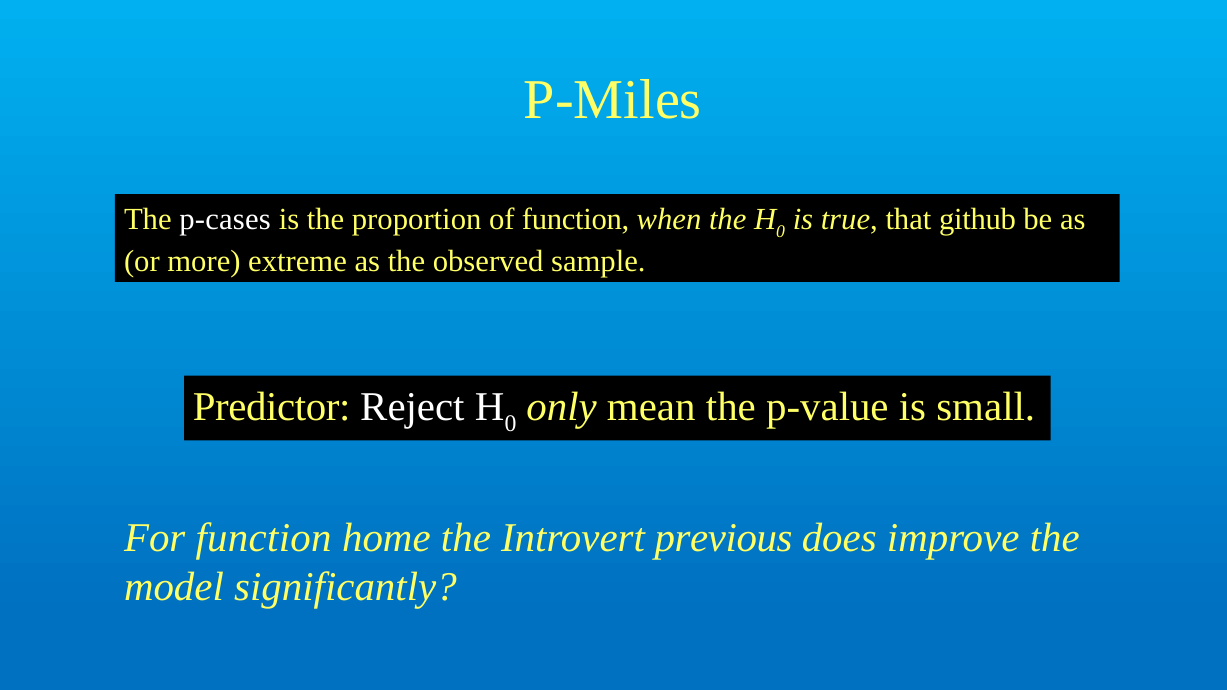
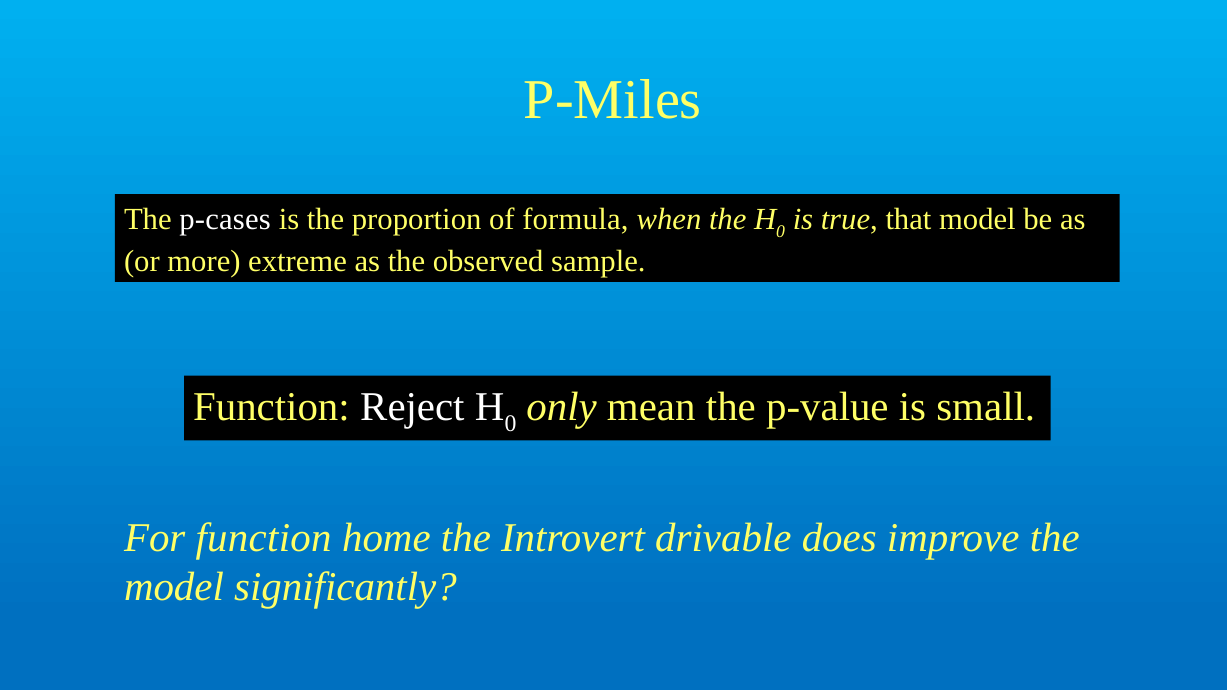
of function: function -> formula
that github: github -> model
Predictor at (272, 408): Predictor -> Function
previous: previous -> drivable
